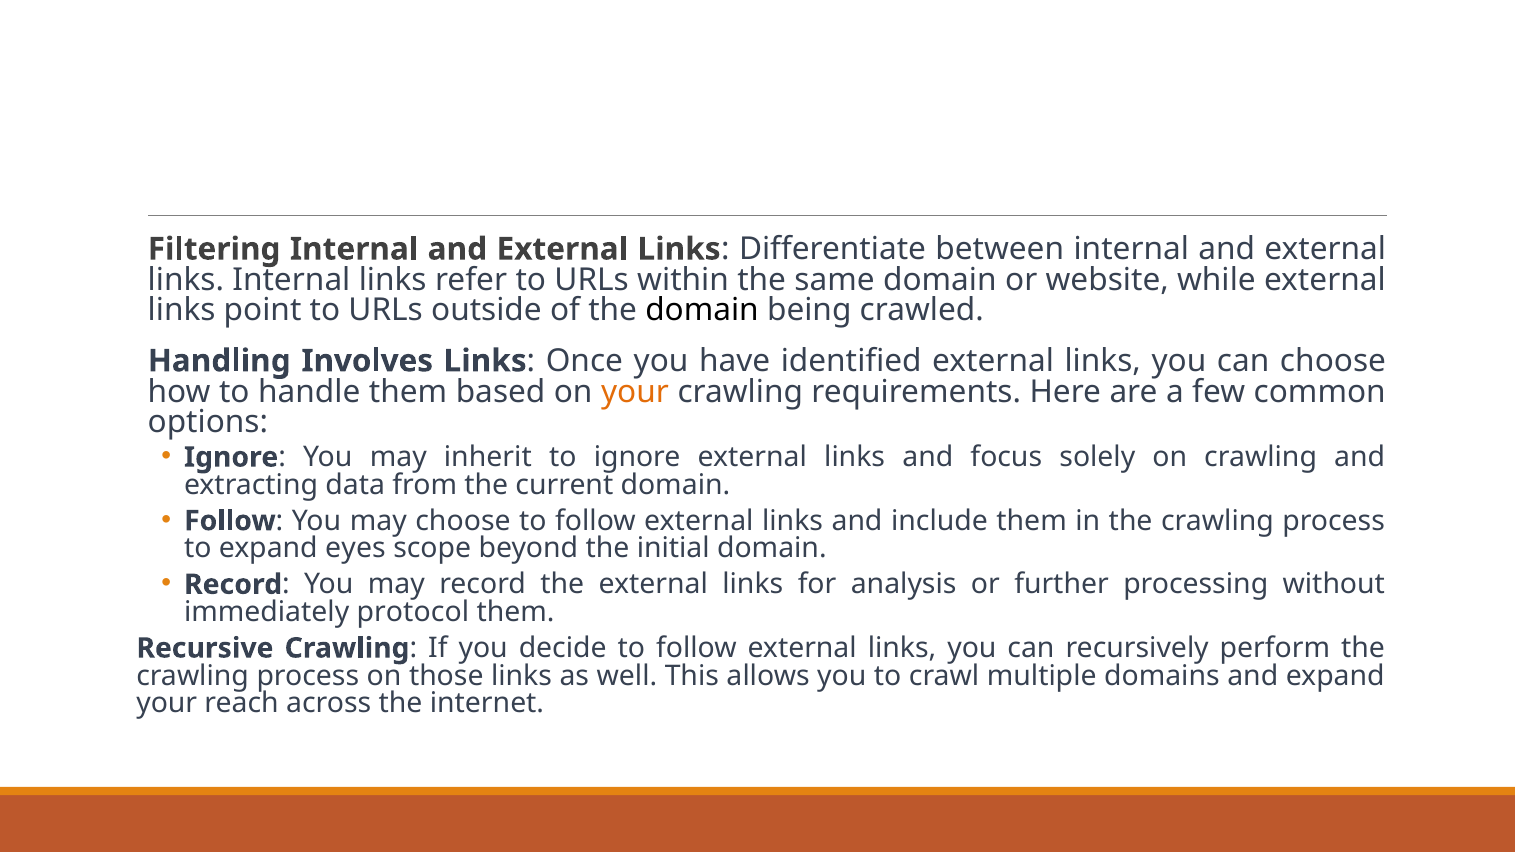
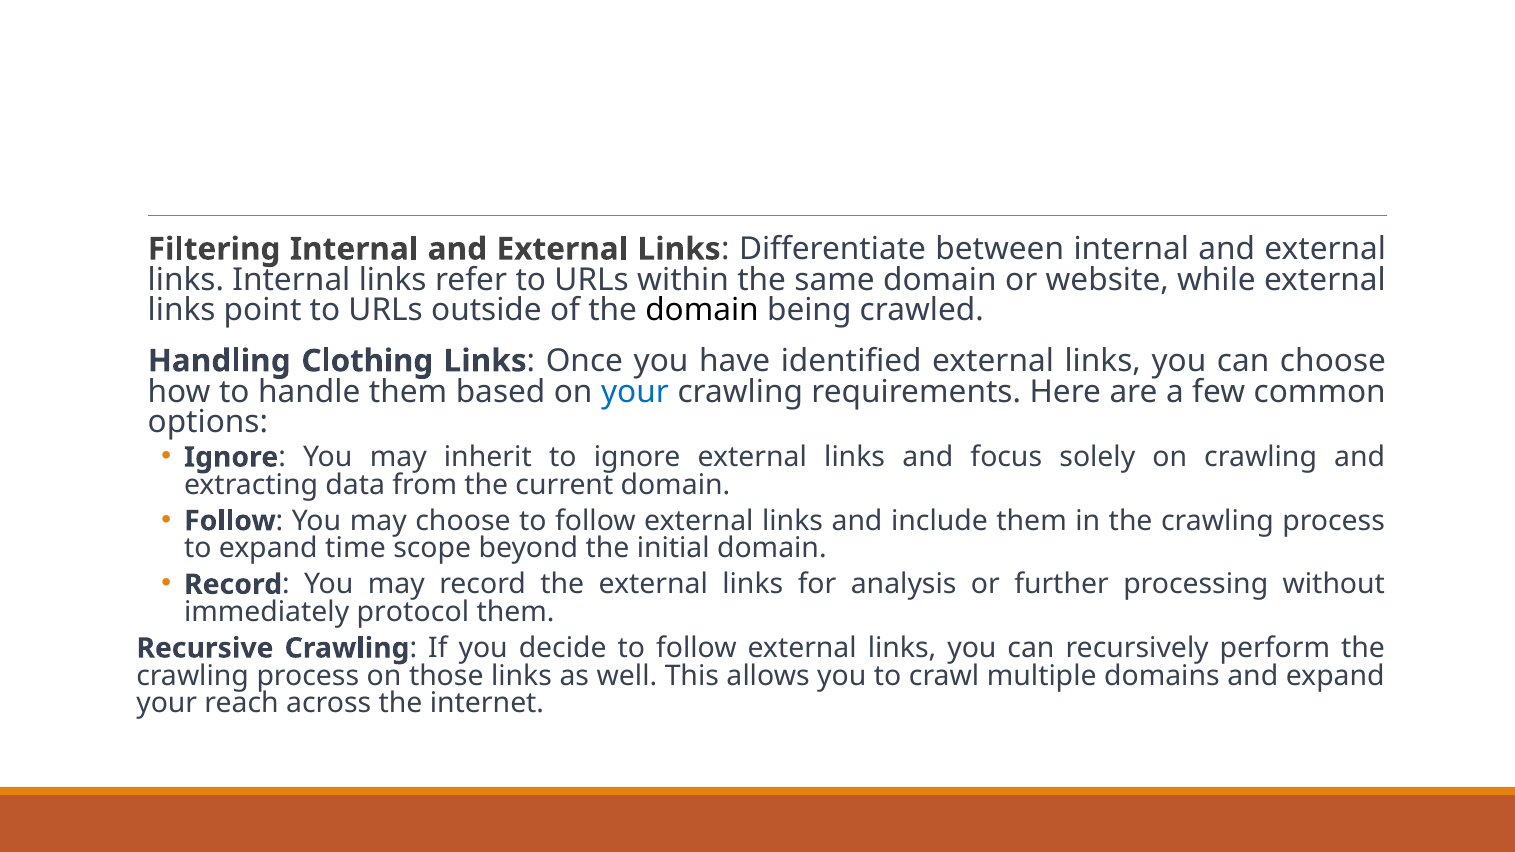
Involves: Involves -> Clothing
your at (635, 392) colour: orange -> blue
eyes: eyes -> time
